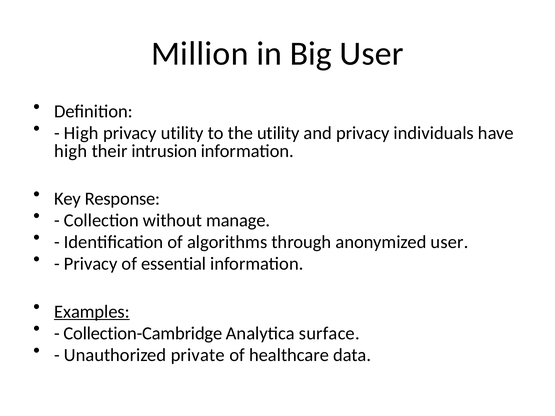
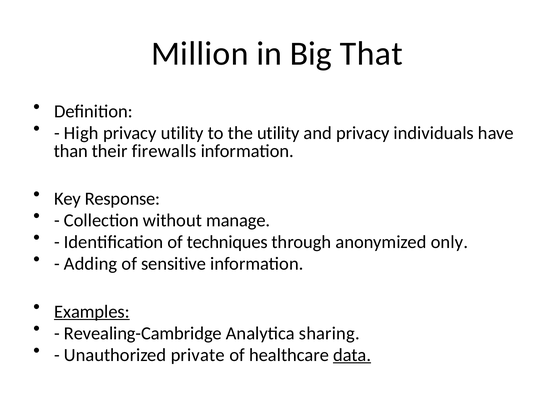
Big User: User -> That
high at (71, 151): high -> than
intrusion: intrusion -> firewalls
algorithms: algorithms -> techniques
anonymized user: user -> only
Privacy at (91, 264): Privacy -> Adding
essential: essential -> sensitive
Collection-Cambridge: Collection-Cambridge -> Revealing-Cambridge
surface: surface -> sharing
data underline: none -> present
